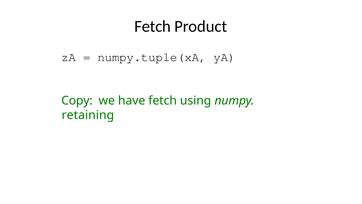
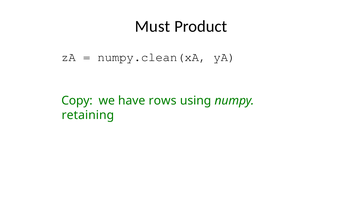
Fetch at (153, 26): Fetch -> Must
numpy.tuple(xA: numpy.tuple(xA -> numpy.clean(xA
have fetch: fetch -> rows
